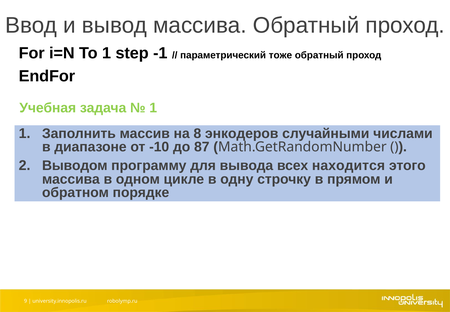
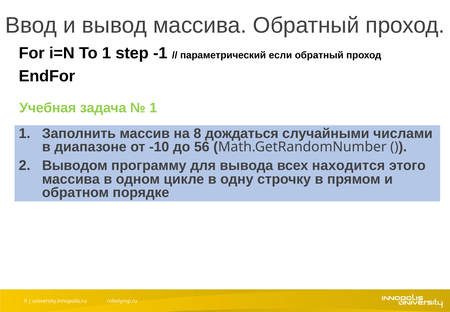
тоже: тоже -> если
энкодеров: энкодеров -> дождаться
87: 87 -> 56
